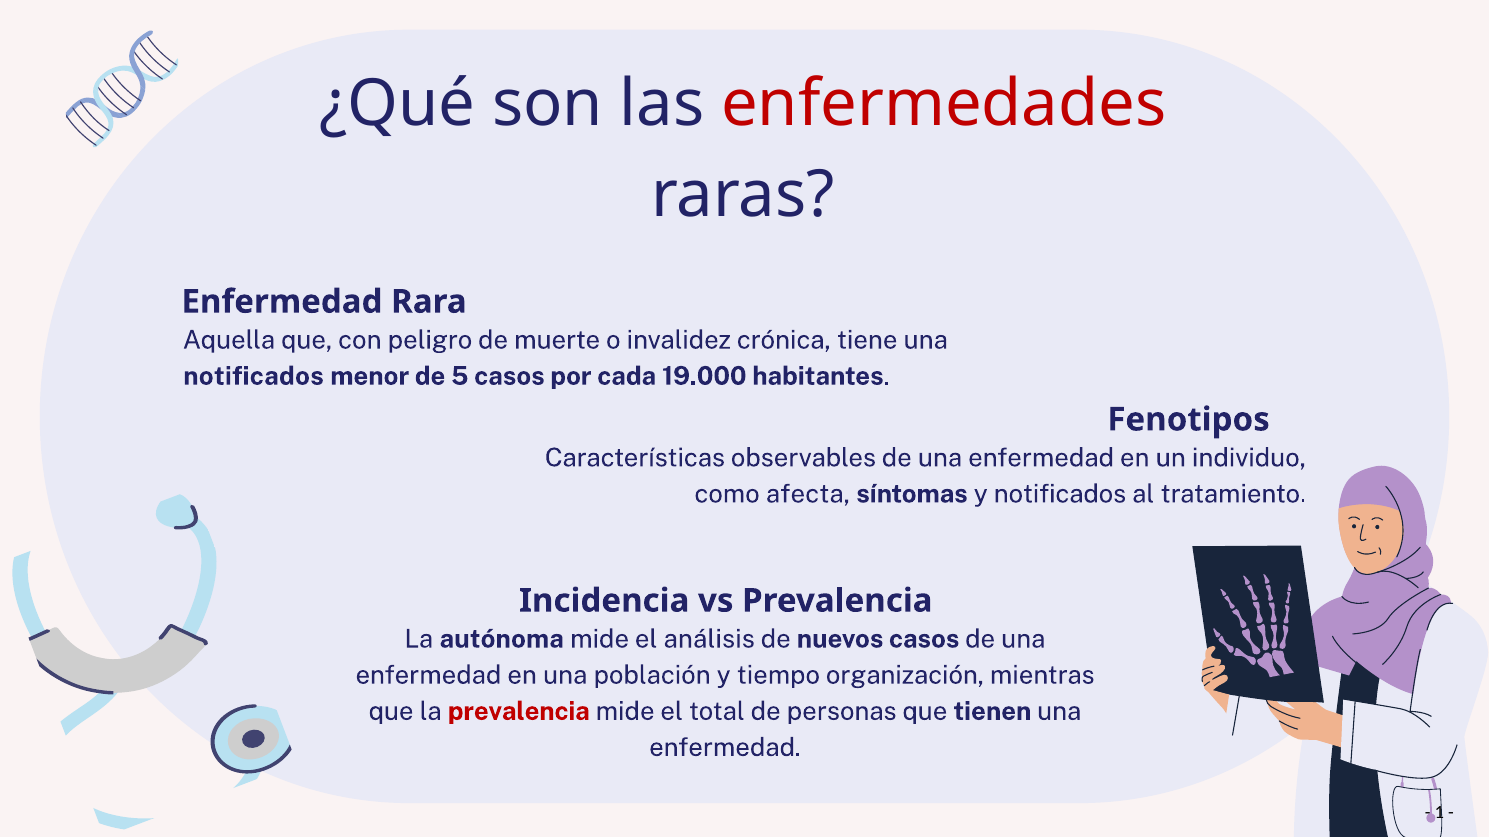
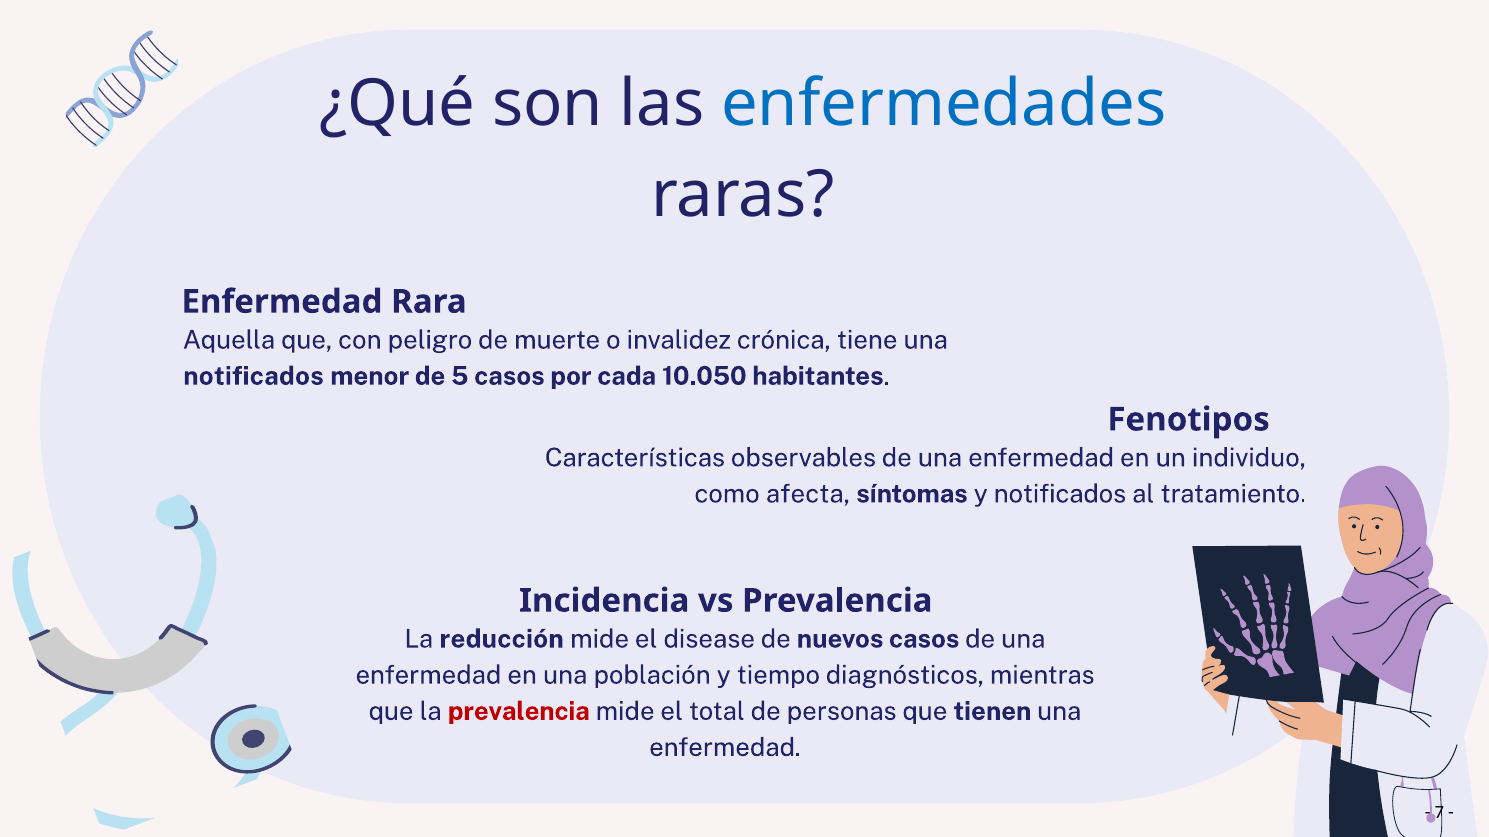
enfermedades colour: red -> blue
19.000: 19.000 -> 10.050
autónoma: autónoma -> reducción
análisis: análisis -> disease
organización: organización -> diagnósticos
1: 1 -> 7
